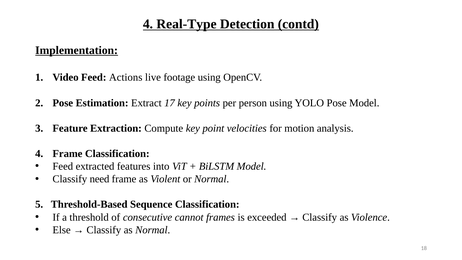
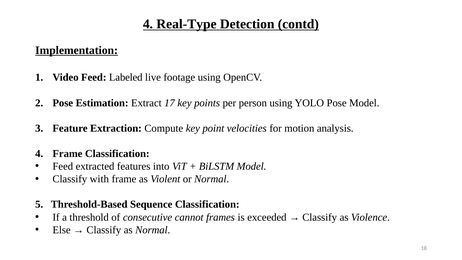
Actions: Actions -> Labeled
need: need -> with
